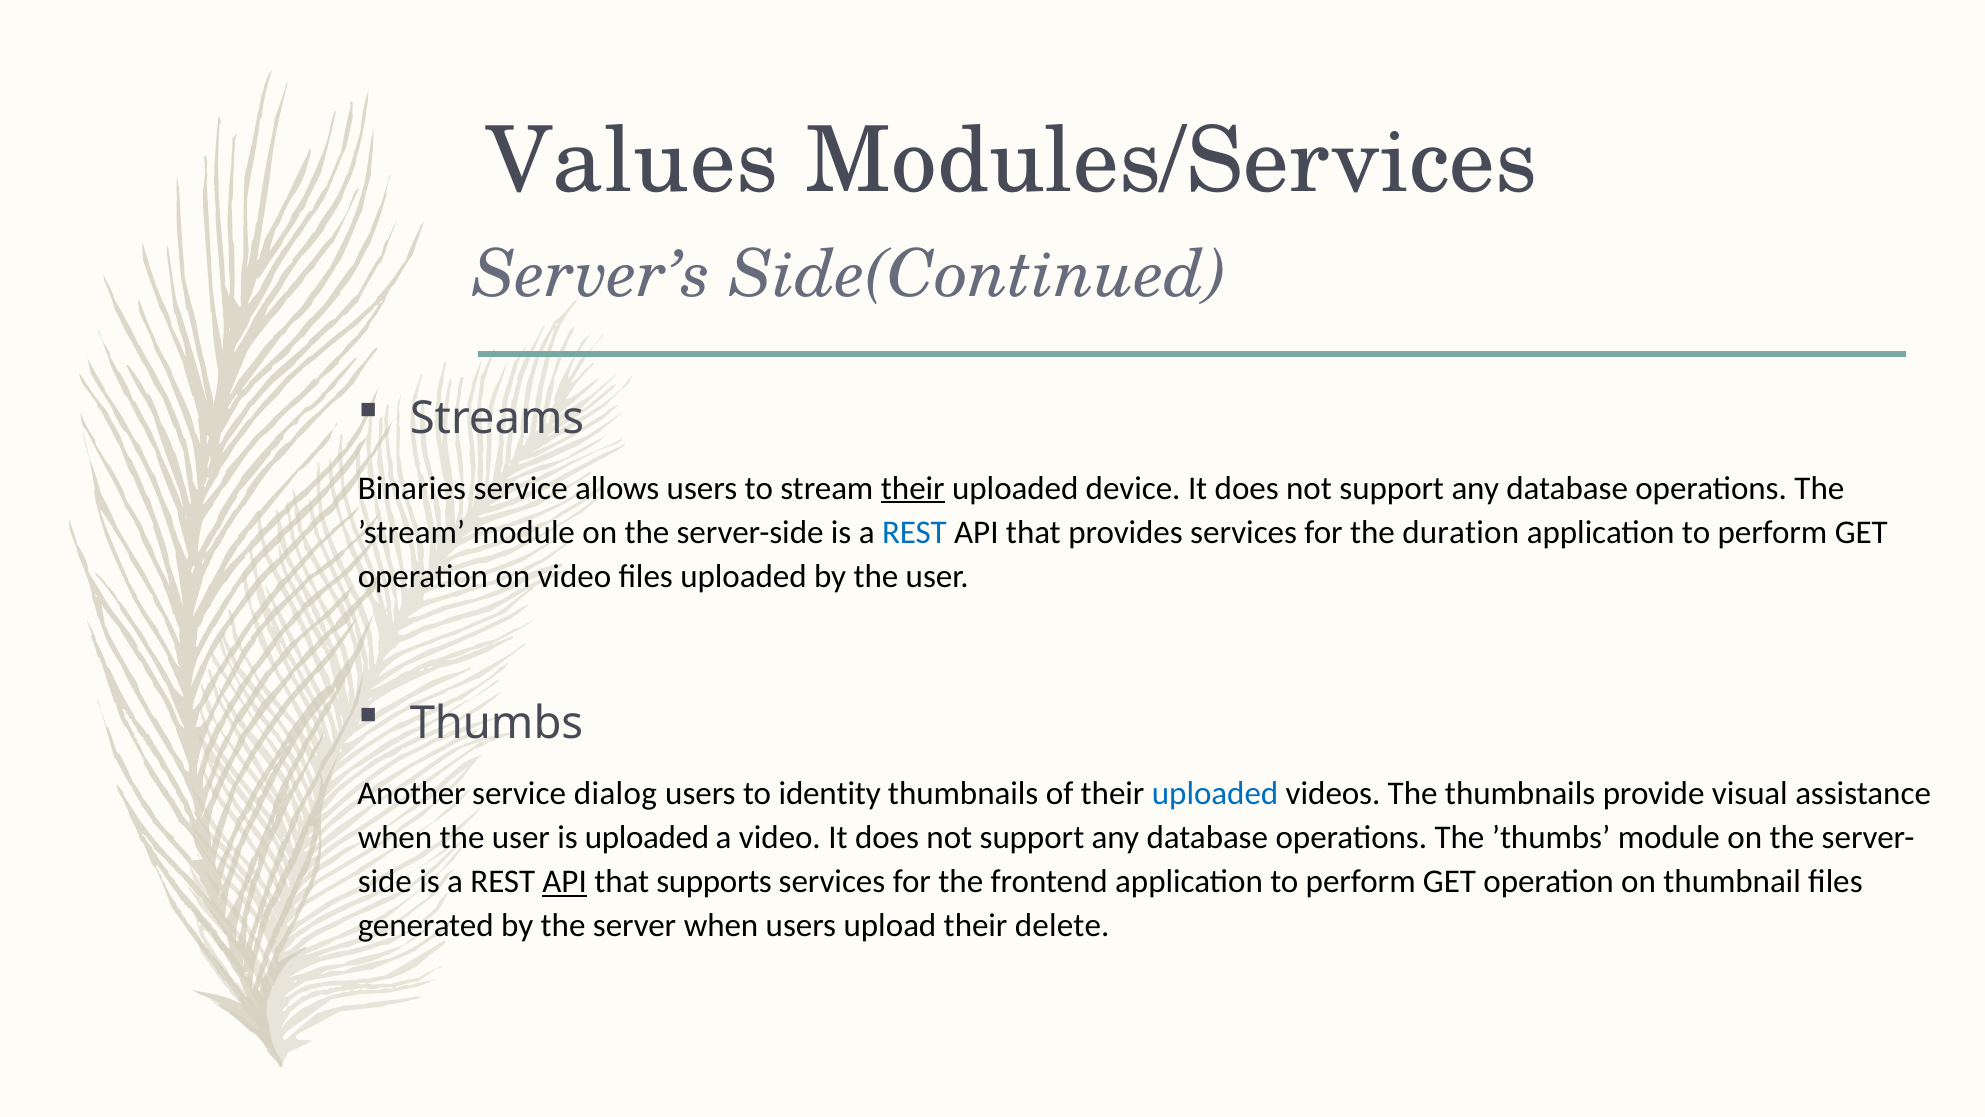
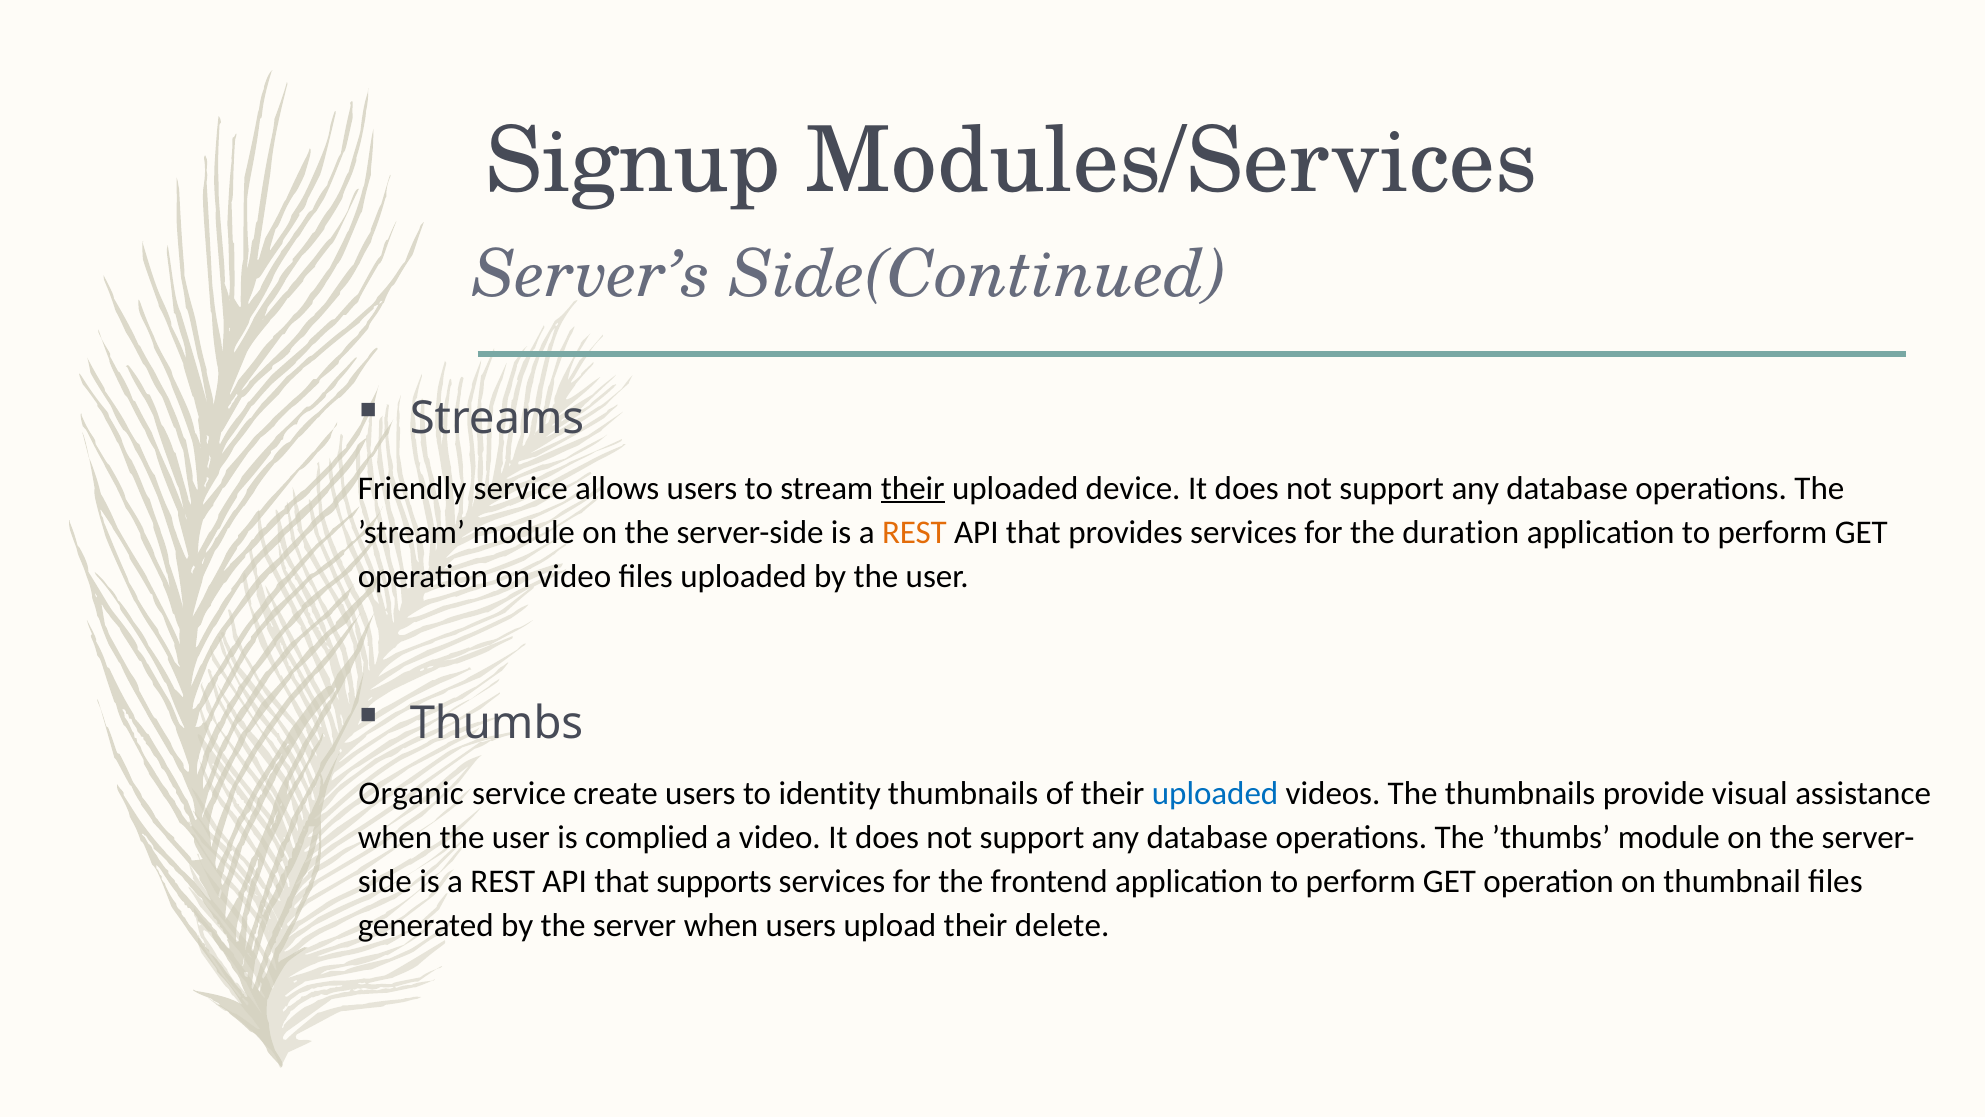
Values: Values -> Signup
Binaries: Binaries -> Friendly
REST at (914, 532) colour: blue -> orange
Another: Another -> Organic
dialog: dialog -> create
is uploaded: uploaded -> complied
API at (565, 881) underline: present -> none
